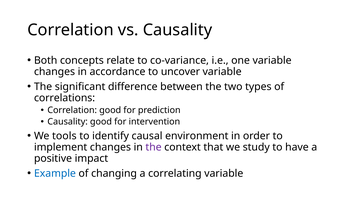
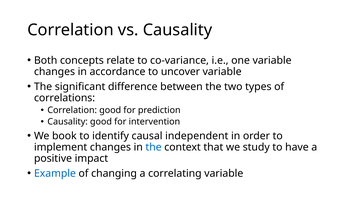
tools: tools -> book
environment: environment -> independent
the at (154, 147) colour: purple -> blue
